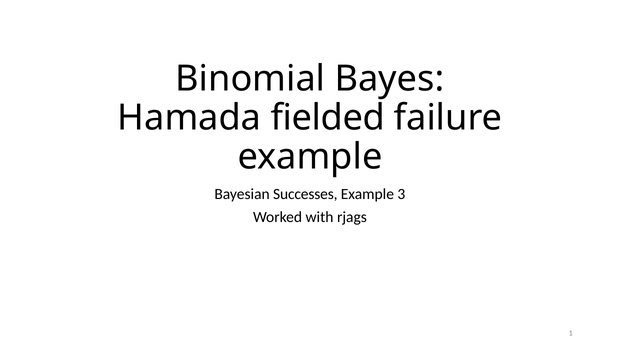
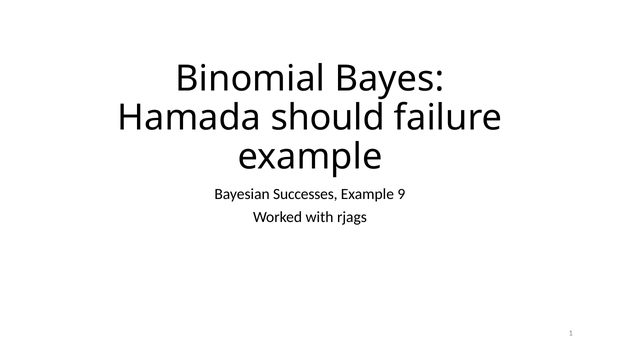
fielded: fielded -> should
3: 3 -> 9
